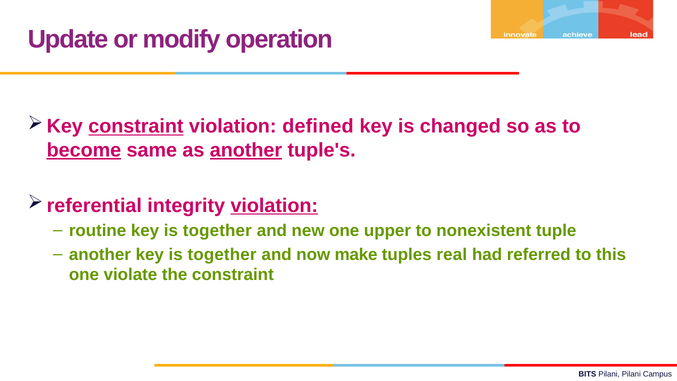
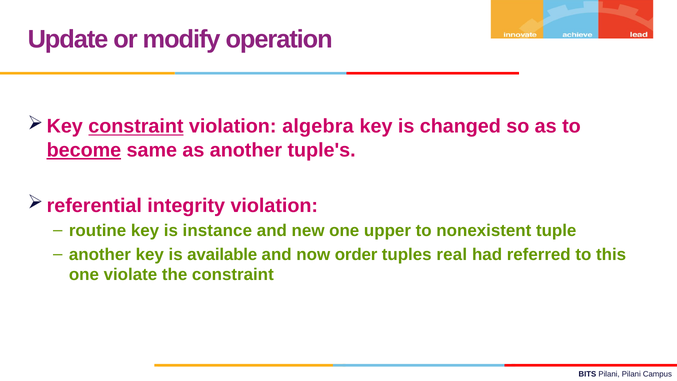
defined: defined -> algebra
another at (246, 150) underline: present -> none
violation at (274, 205) underline: present -> none
together at (217, 231): together -> instance
together at (222, 254): together -> available
make: make -> order
